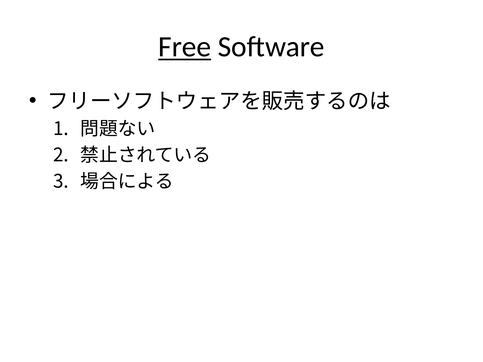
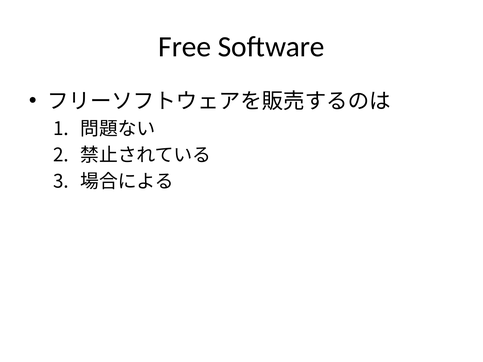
Free underline: present -> none
